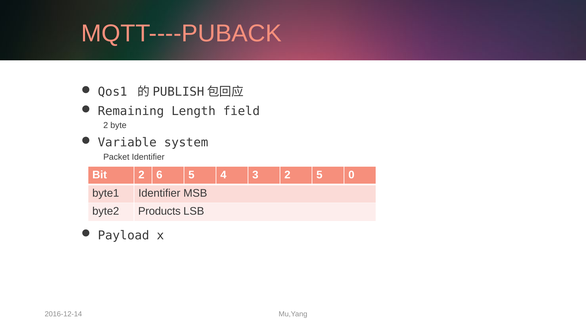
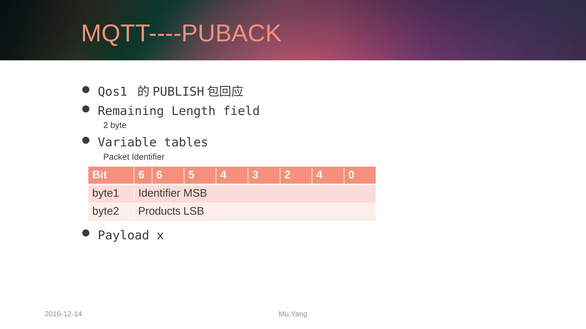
system: system -> tables
Bit 2: 2 -> 6
2 5: 5 -> 4
